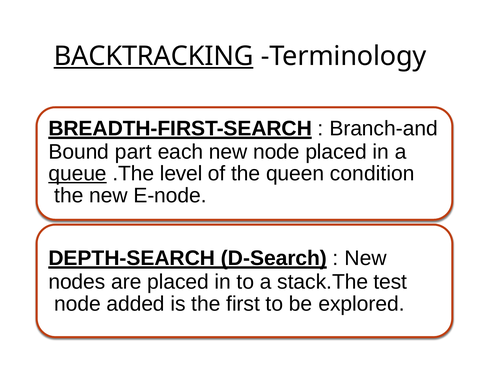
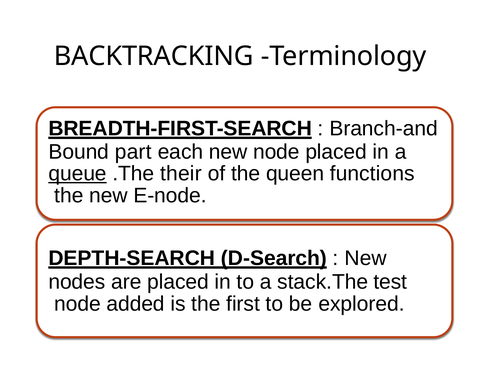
BACKTRACKING underline: present -> none
level: level -> their
condition: condition -> functions
